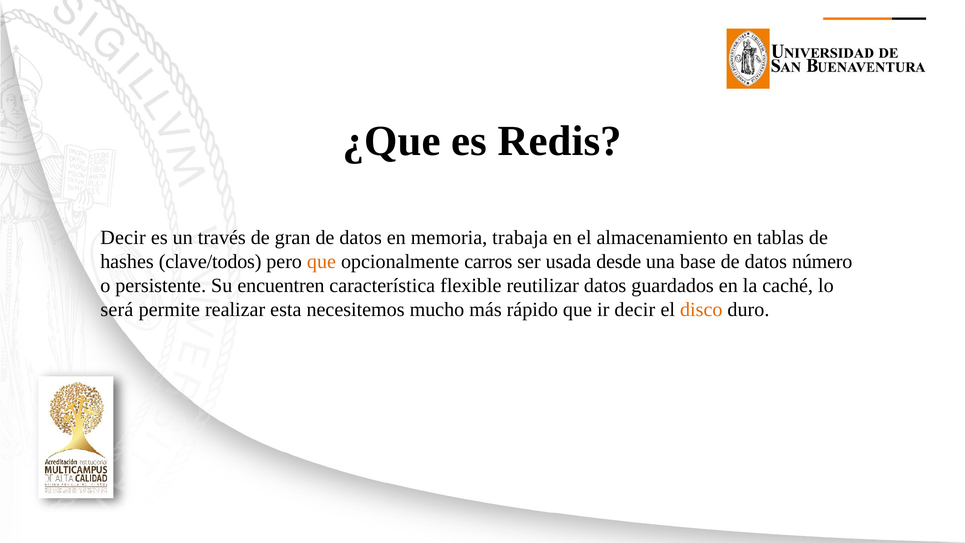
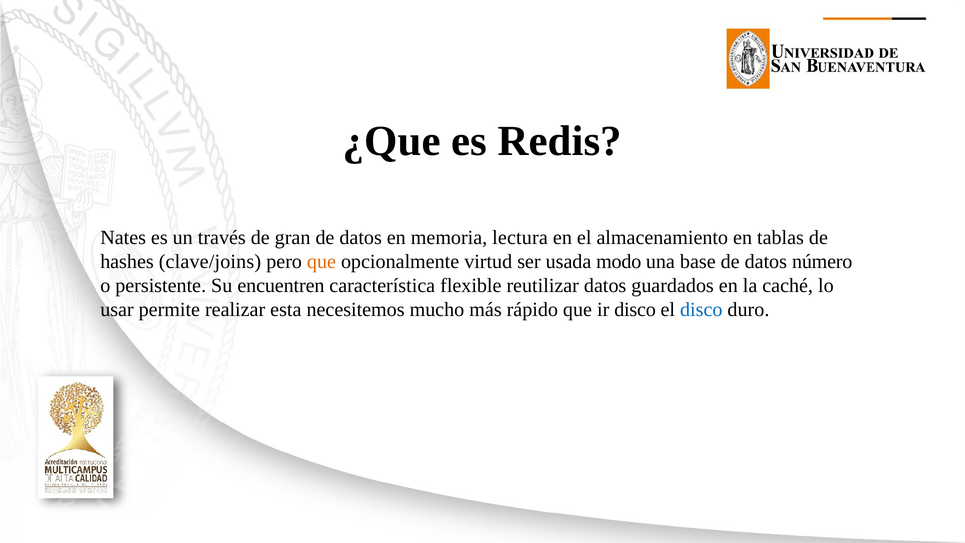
Decir at (123, 237): Decir -> Nates
trabaja: trabaja -> lectura
clave/todos: clave/todos -> clave/joins
carros: carros -> virtud
desde: desde -> modo
será: será -> usar
ir decir: decir -> disco
disco at (701, 310) colour: orange -> blue
